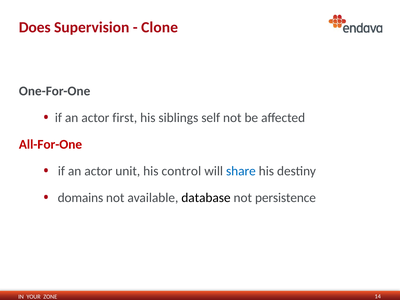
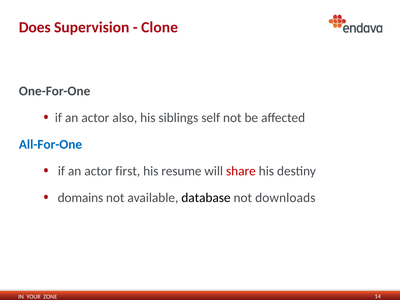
first: first -> also
All-For-One colour: red -> blue
unit: unit -> first
control: control -> resume
share colour: blue -> red
persistence: persistence -> downloads
